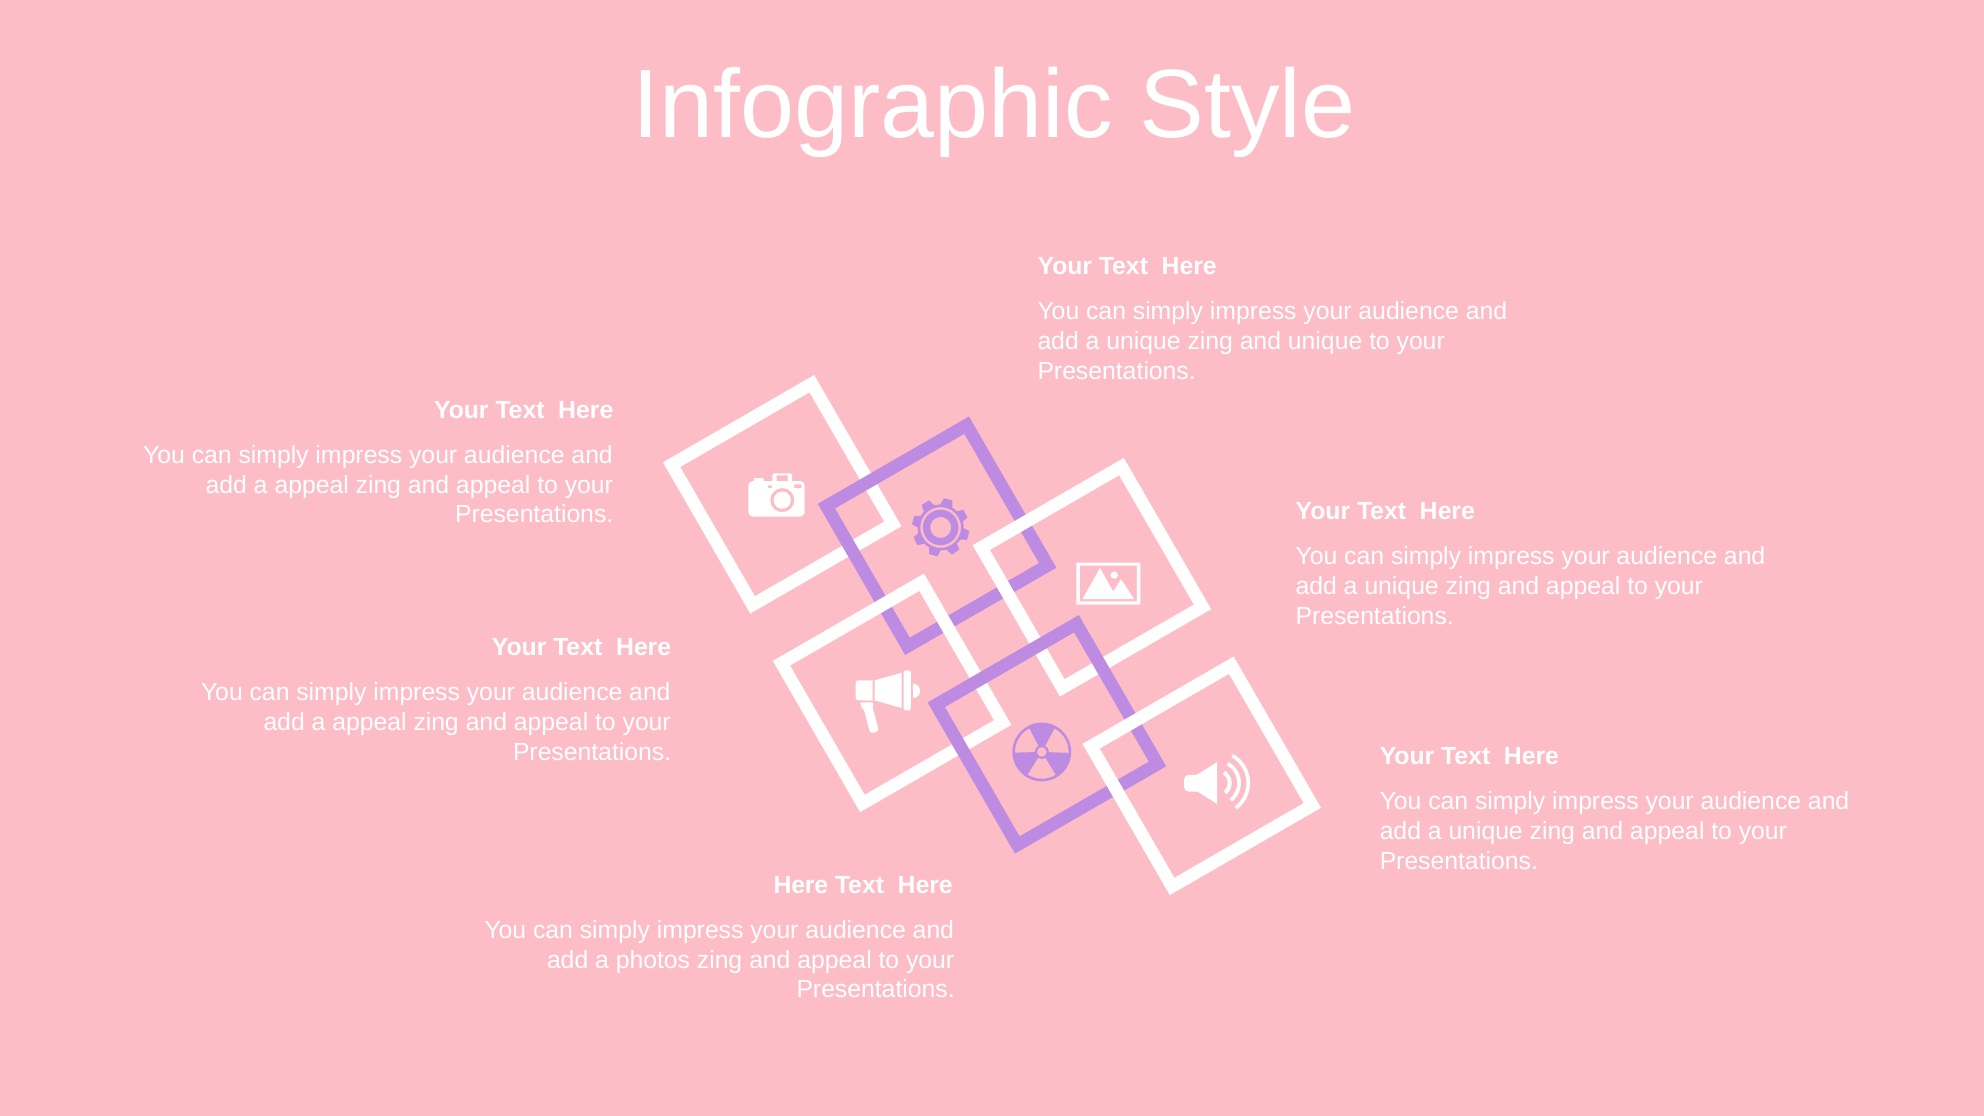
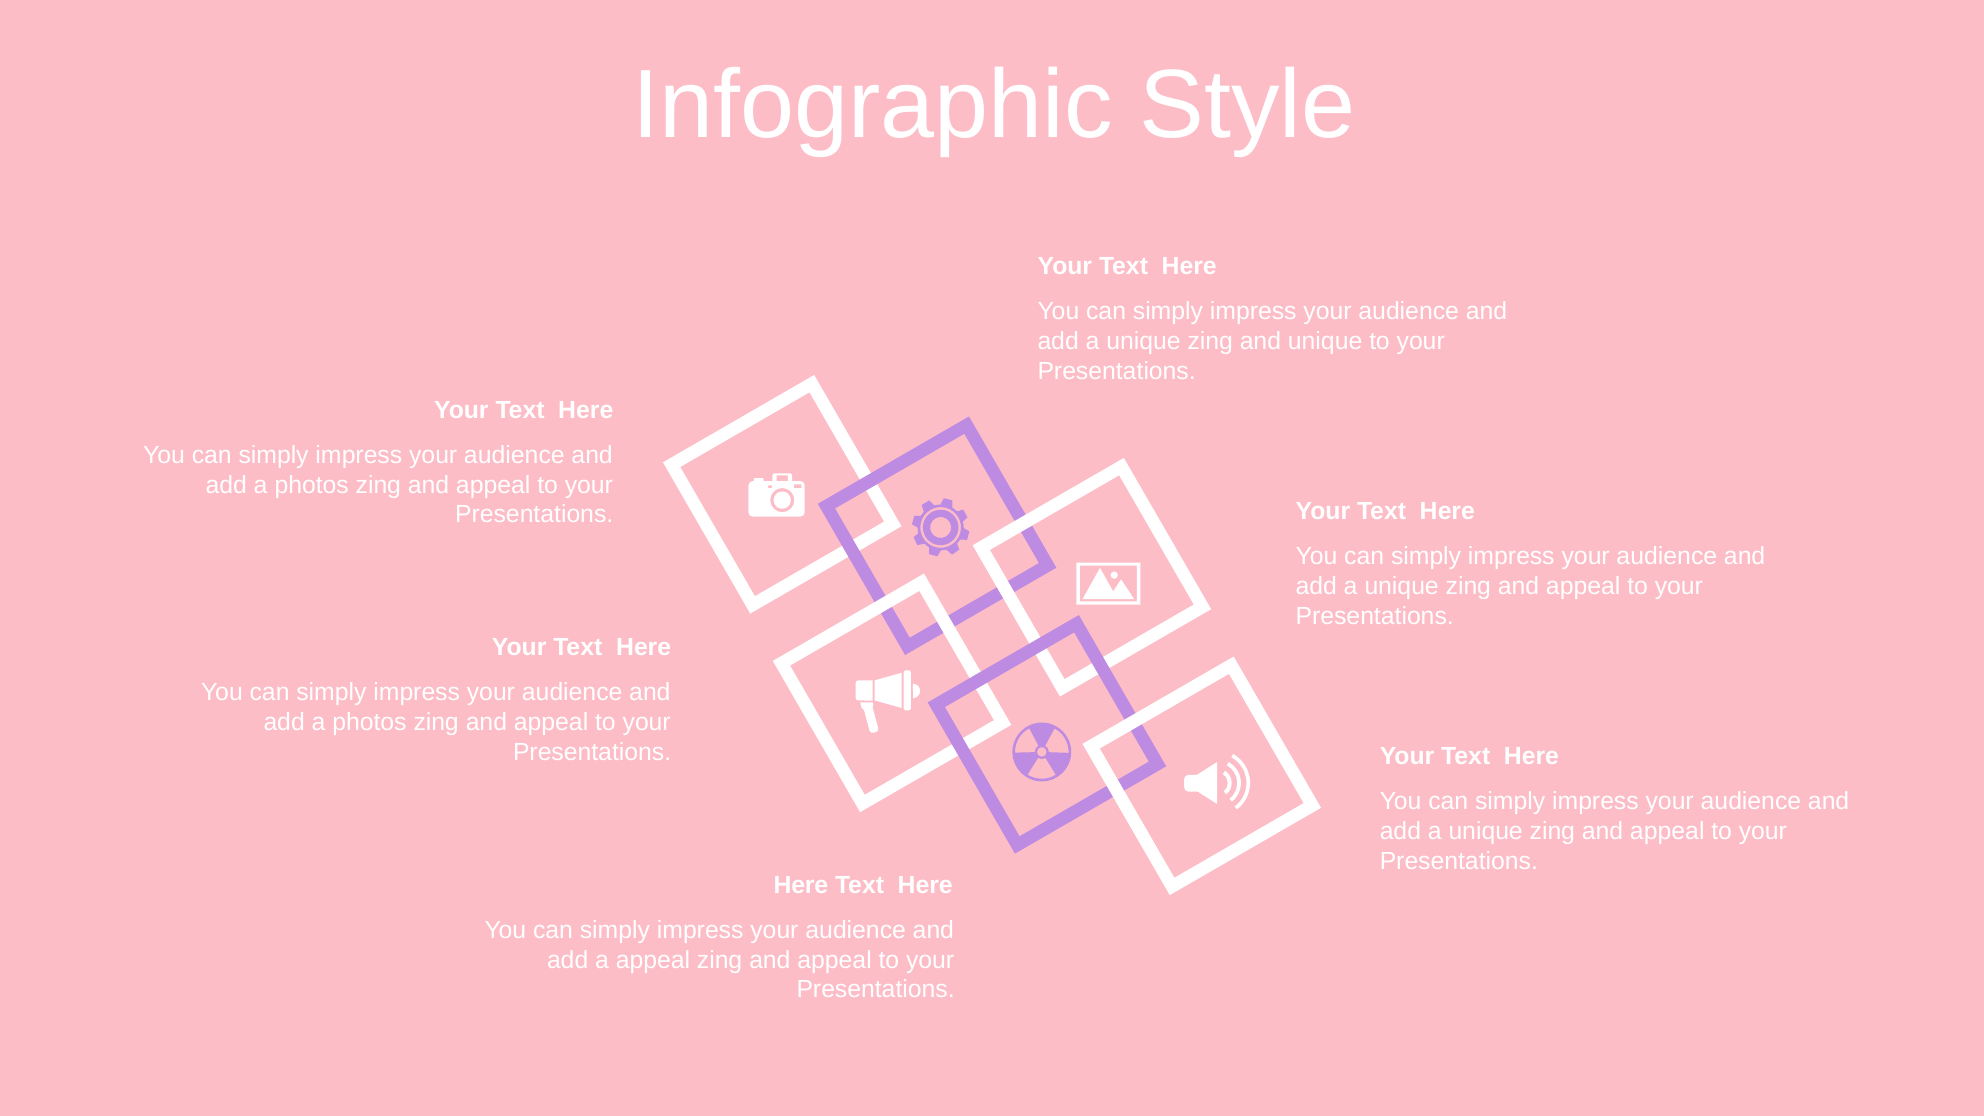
appeal at (312, 485): appeal -> photos
appeal at (369, 722): appeal -> photos
a photos: photos -> appeal
